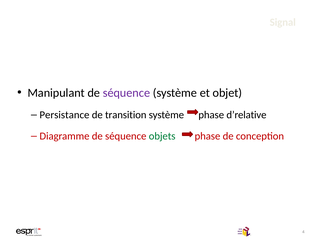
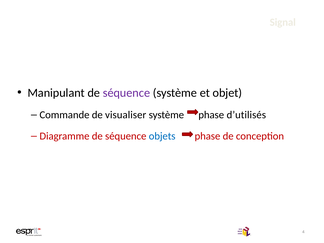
Persistance: Persistance -> Commande
transition: transition -> visualiser
d’relative: d’relative -> d’utilisés
objets colour: green -> blue
